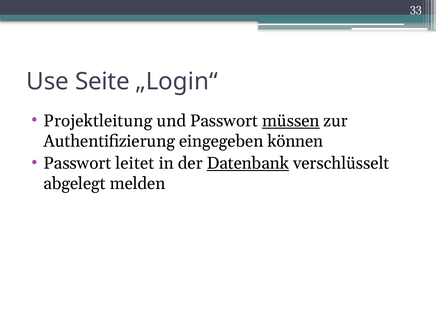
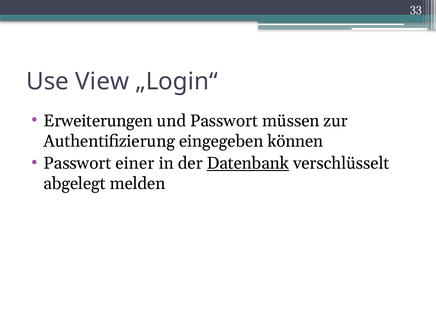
Seite: Seite -> View
Projektleitung: Projektleitung -> Erweiterungen
müssen underline: present -> none
leitet: leitet -> einer
